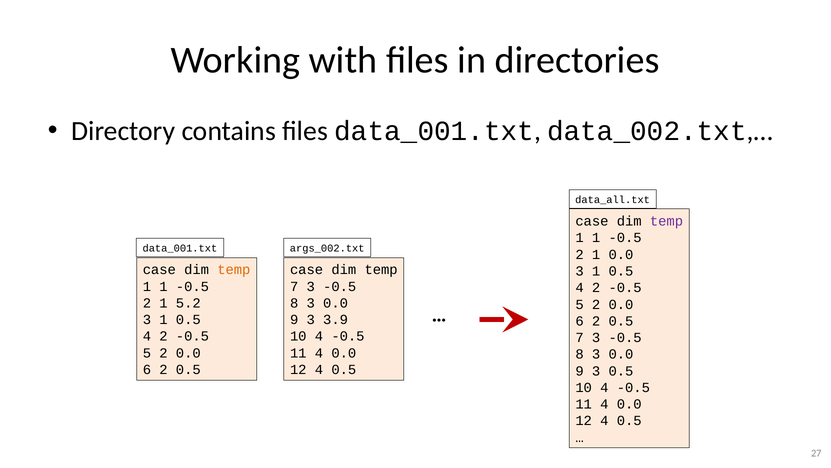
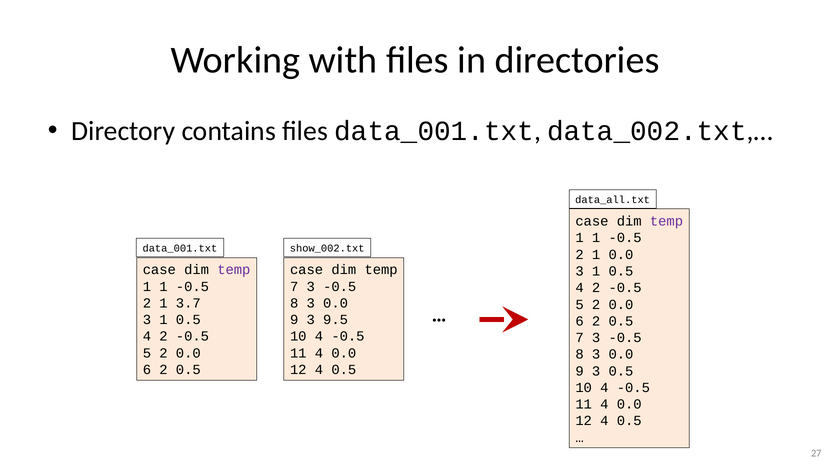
args_002.txt: args_002.txt -> show_002.txt
temp at (234, 270) colour: orange -> purple
5.2: 5.2 -> 3.7
3.9: 3.9 -> 9.5
